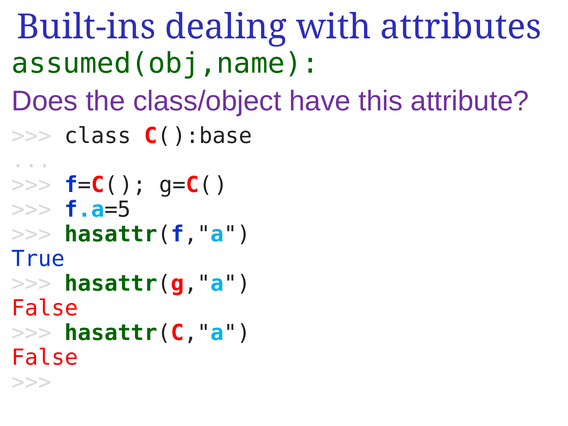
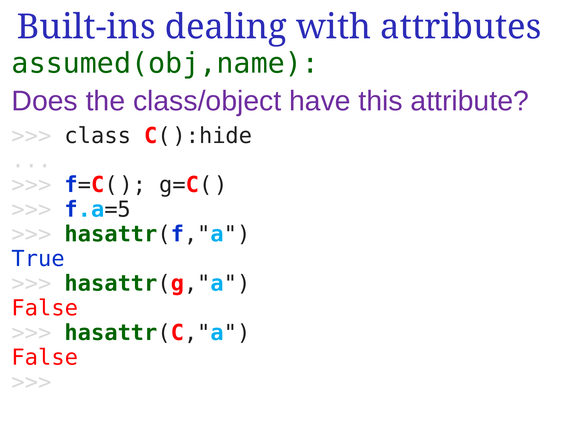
):base: ):base -> ):hide
